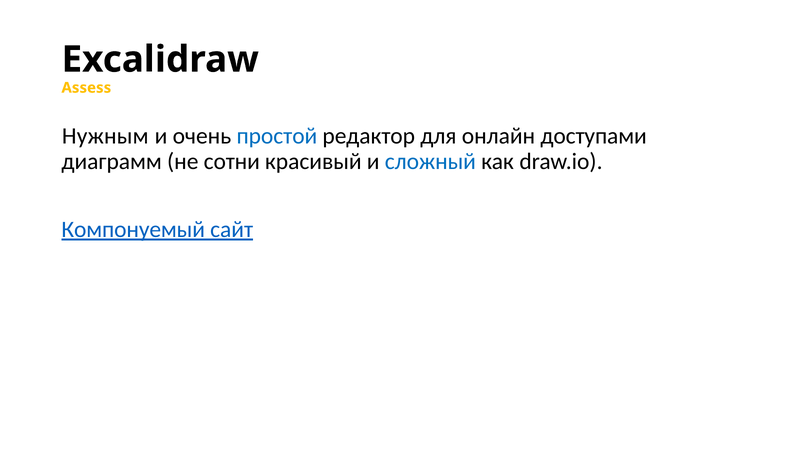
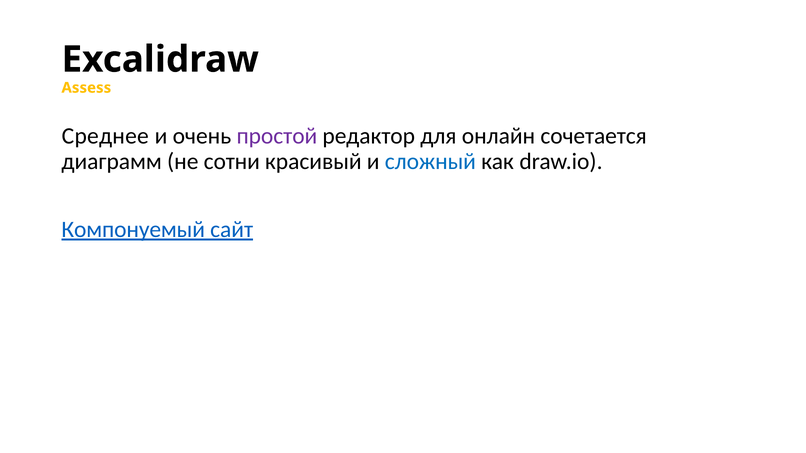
Нужным: Нужным -> Среднее
простой colour: blue -> purple
доступами: доступами -> сочетается
